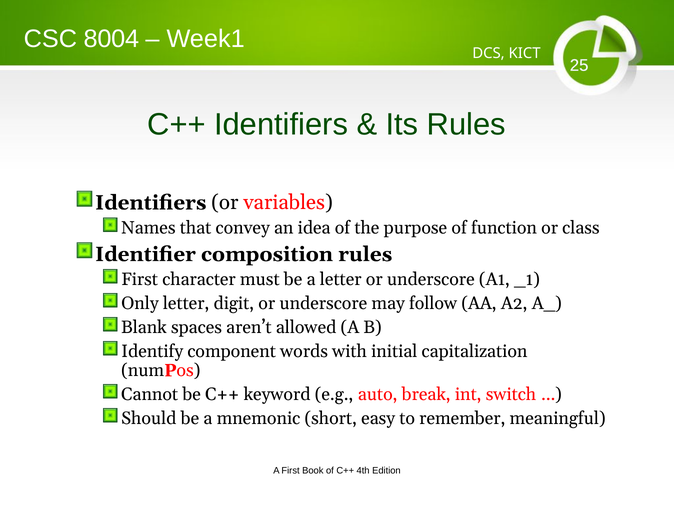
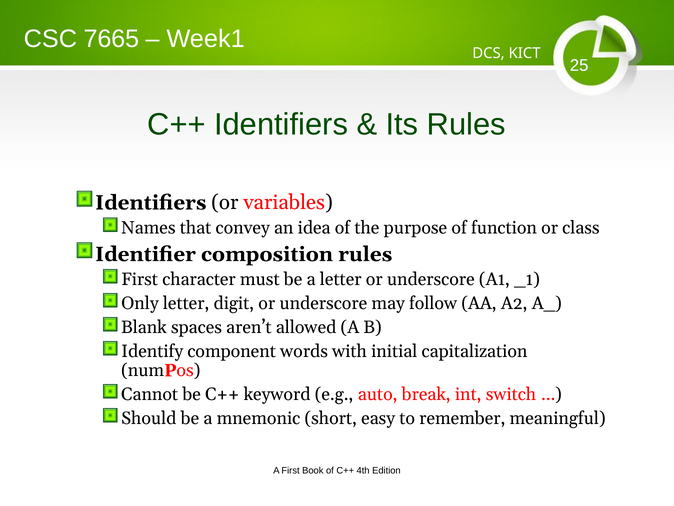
8004: 8004 -> 7665
